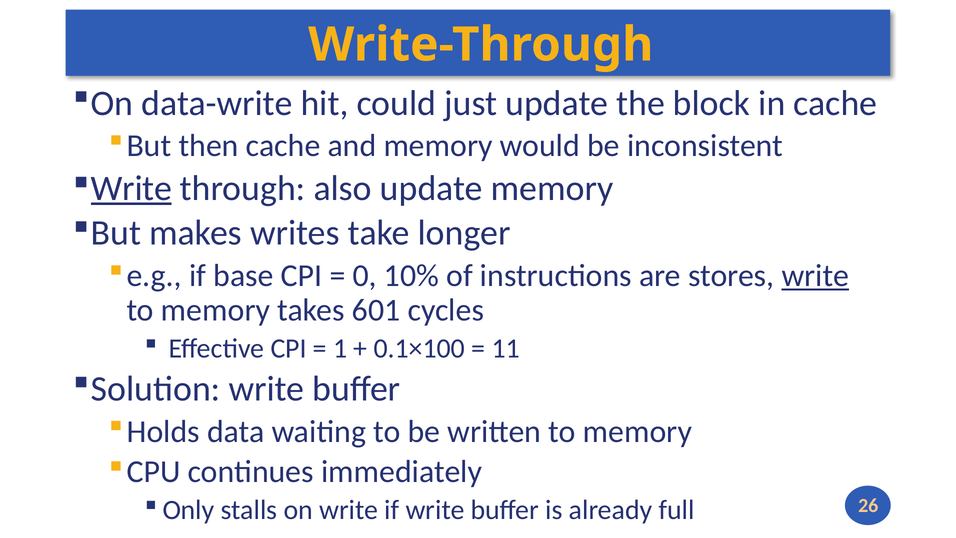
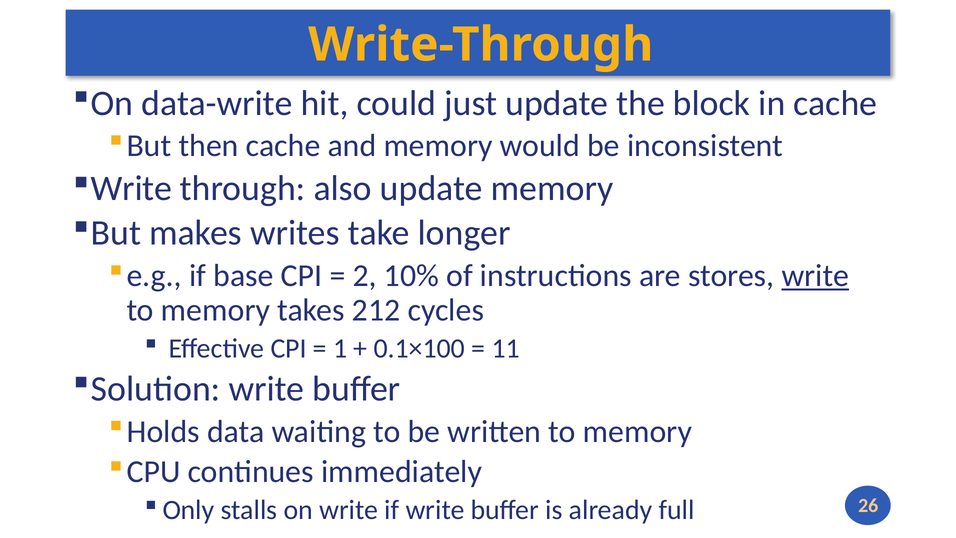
Write at (131, 188) underline: present -> none
0: 0 -> 2
601: 601 -> 212
